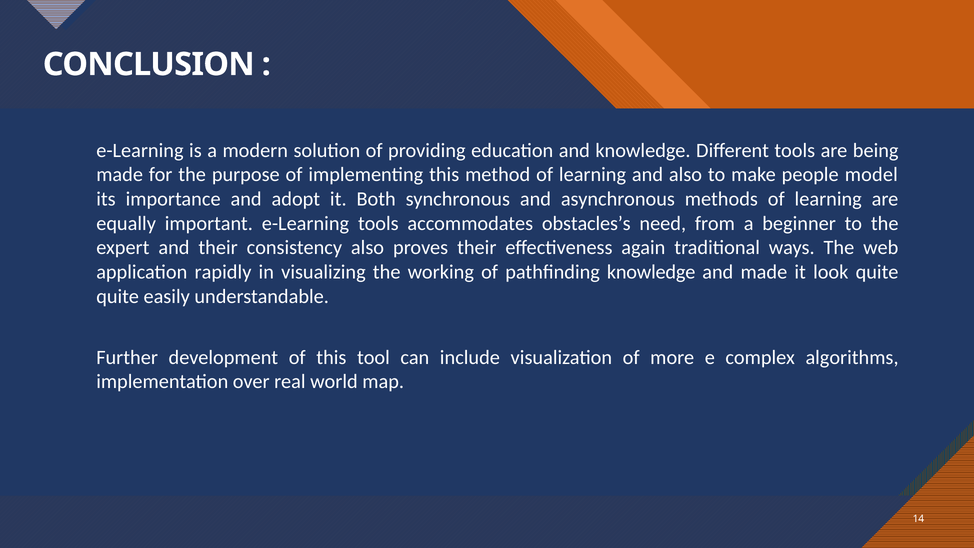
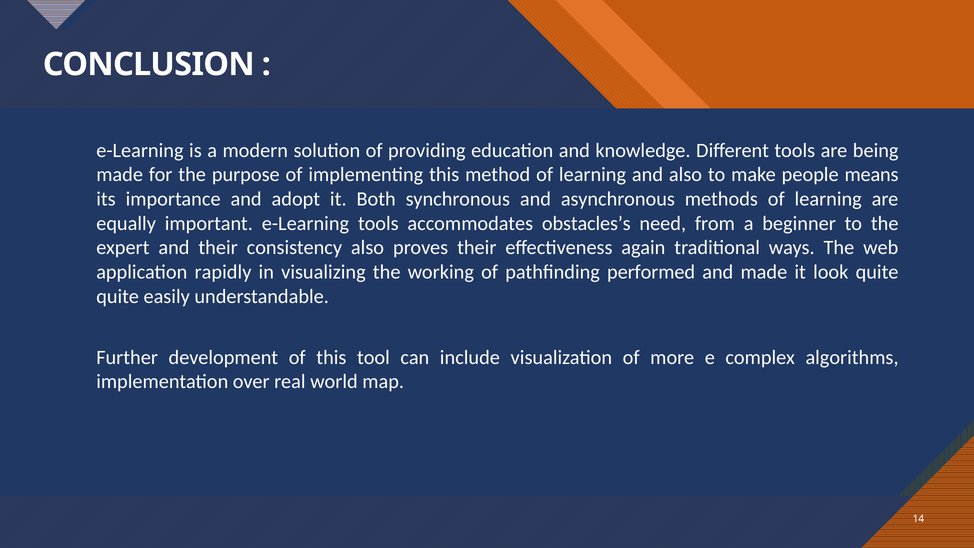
model: model -> means
pathfinding knowledge: knowledge -> performed
